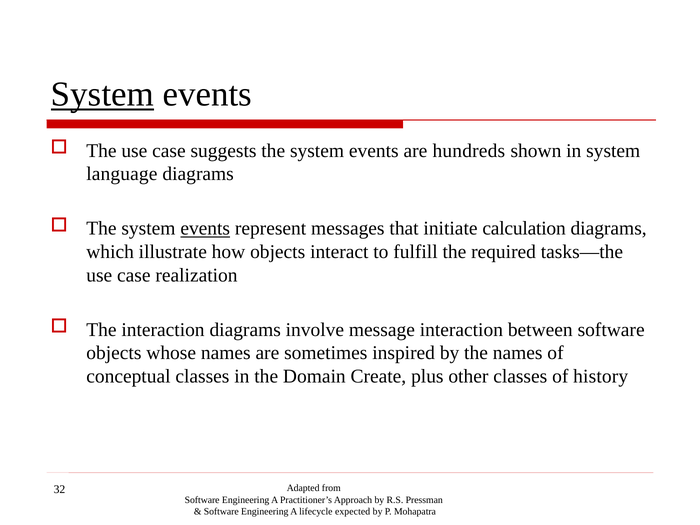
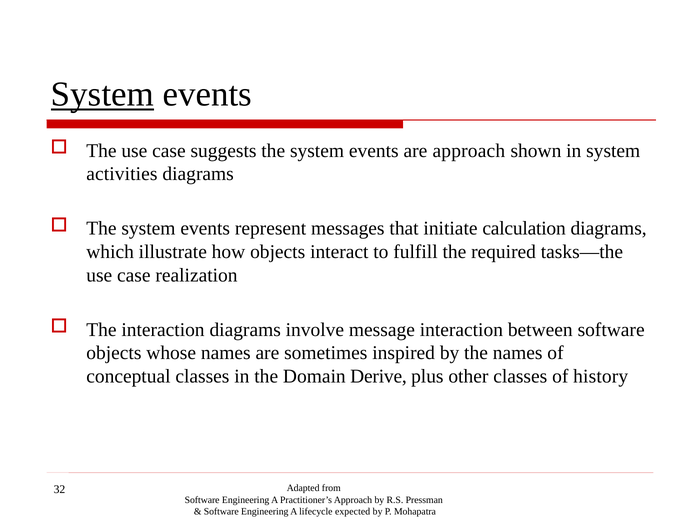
are hundreds: hundreds -> approach
language: language -> activities
events at (205, 228) underline: present -> none
Create: Create -> Derive
